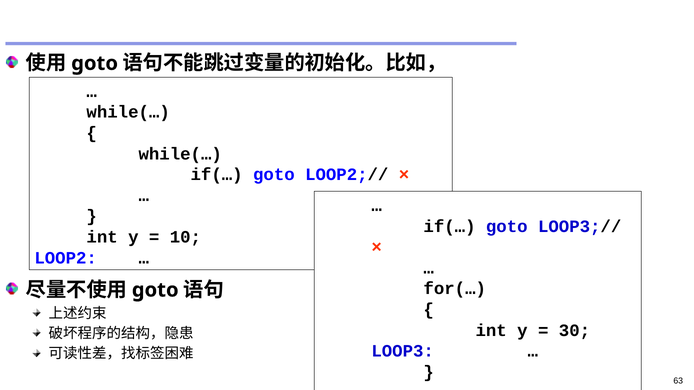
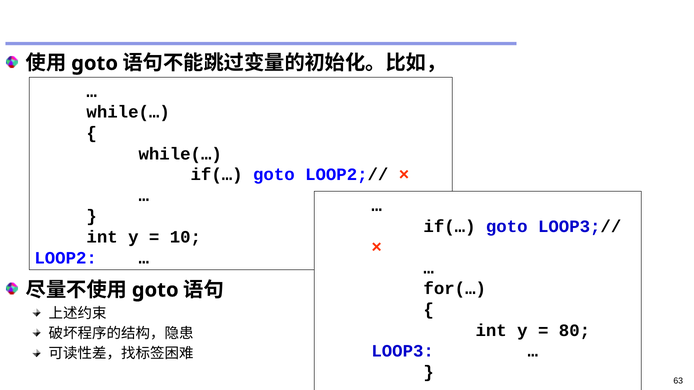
30: 30 -> 80
